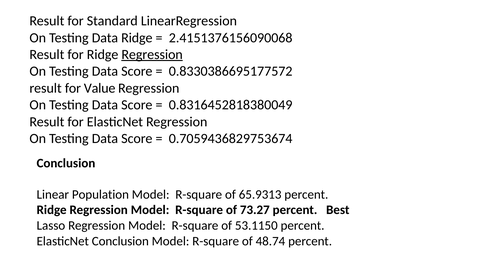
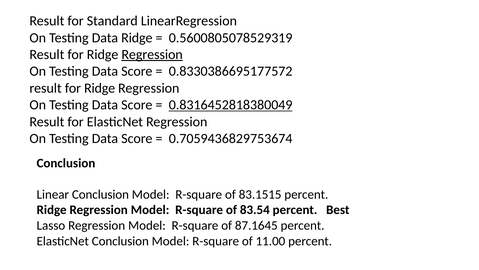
2.4151376156090068: 2.4151376156090068 -> 0.5600805078529319
Value at (100, 88): Value -> Ridge
0.8316452818380049 underline: none -> present
Linear Population: Population -> Conclusion
65.9313: 65.9313 -> 83.1515
73.27: 73.27 -> 83.54
53.1150: 53.1150 -> 87.1645
48.74: 48.74 -> 11.00
